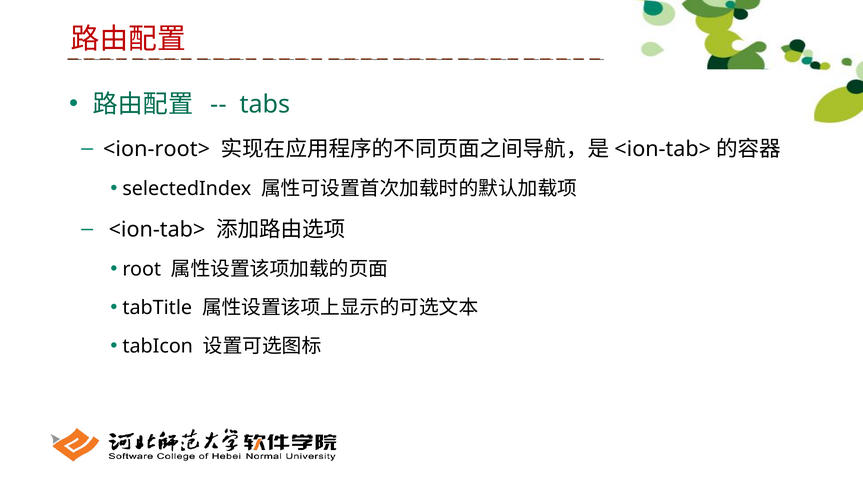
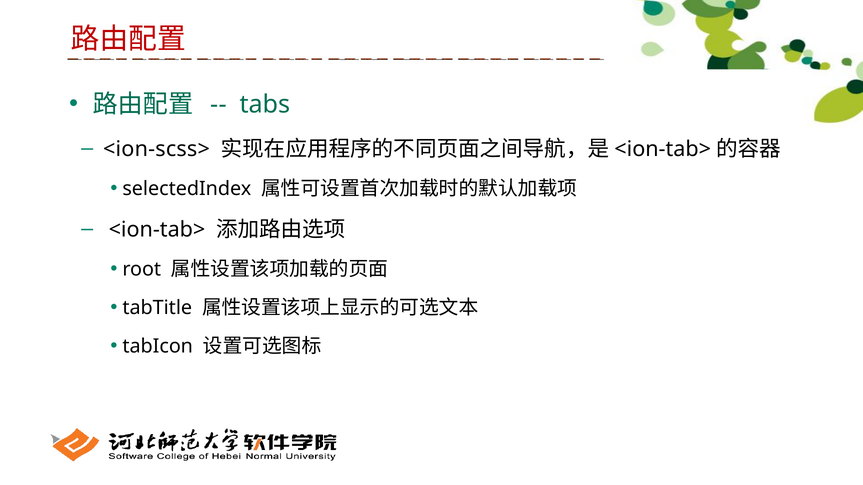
<ion-root>: <ion-root> -> <ion-scss>
